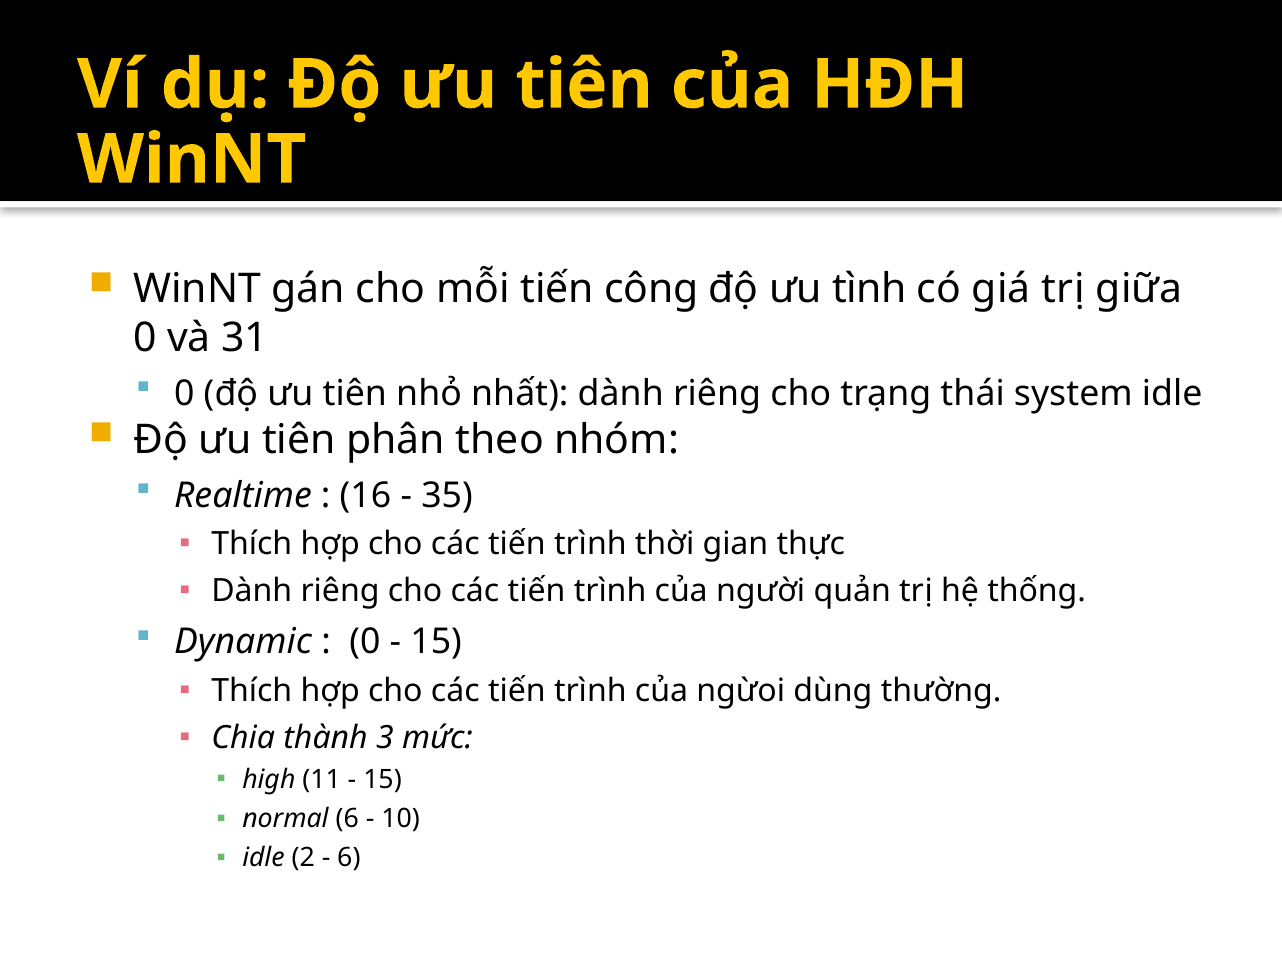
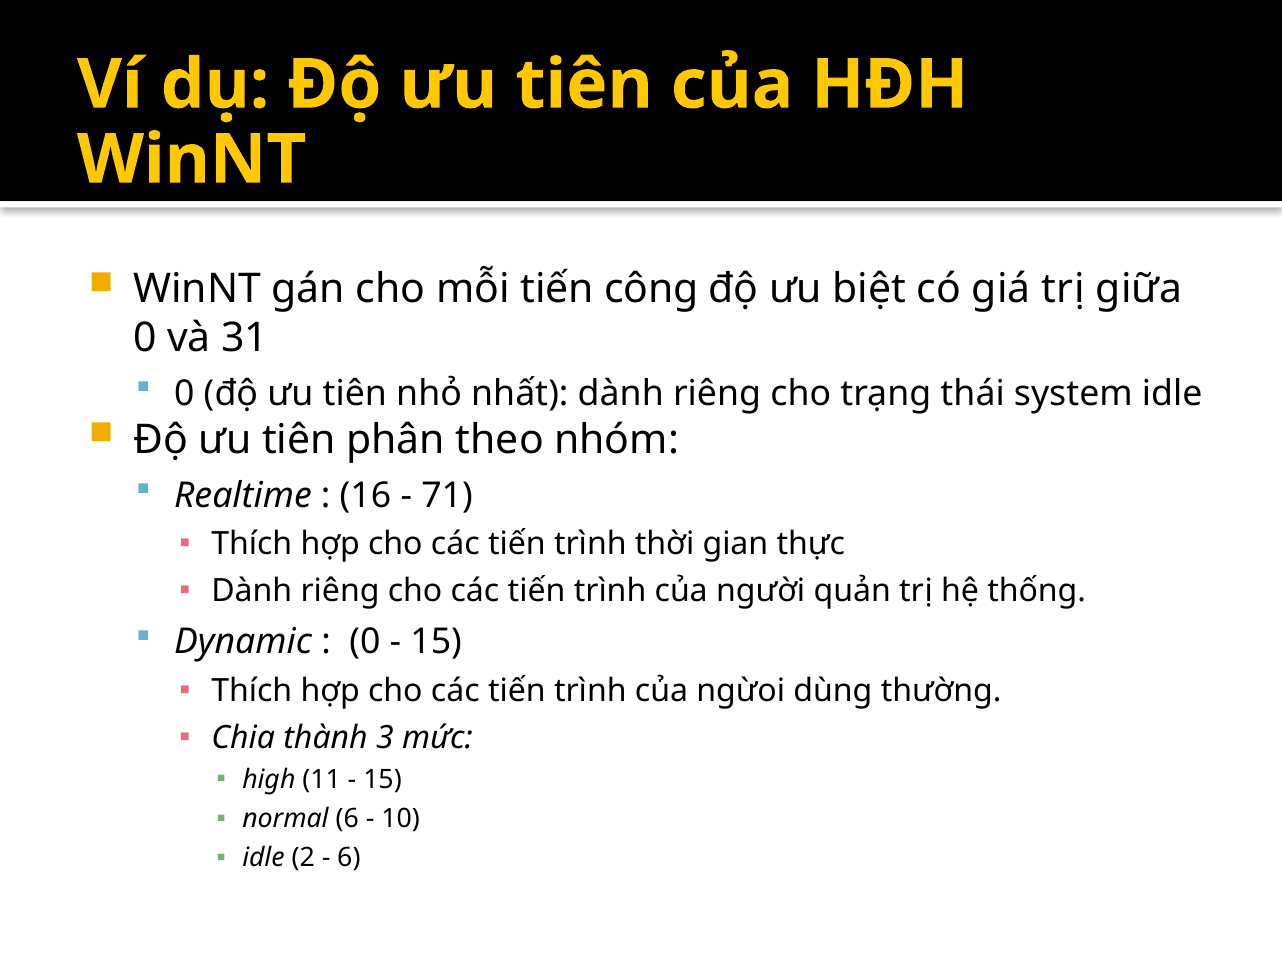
tình: tình -> biệt
35: 35 -> 71
